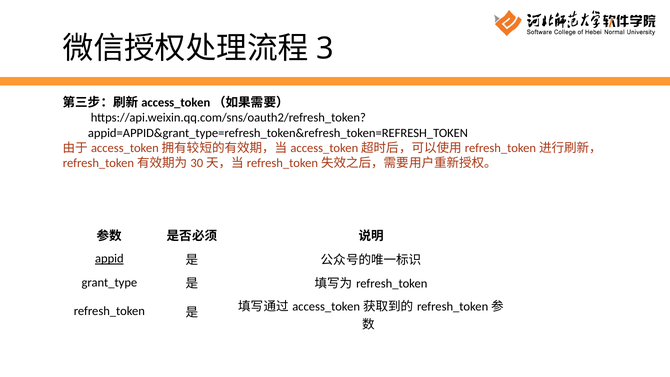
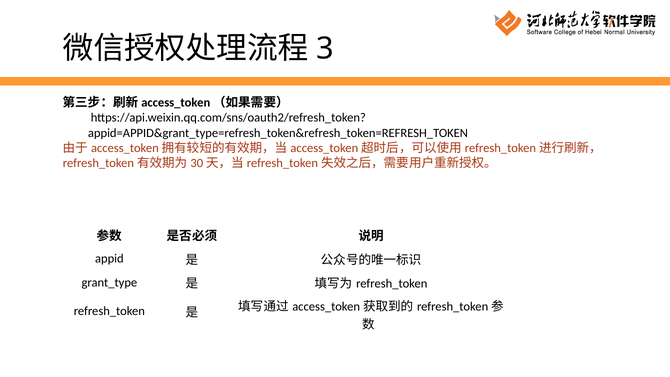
appid underline: present -> none
